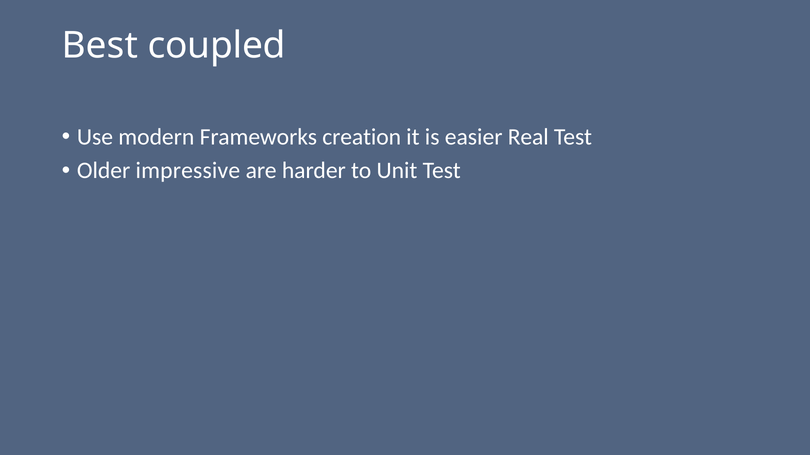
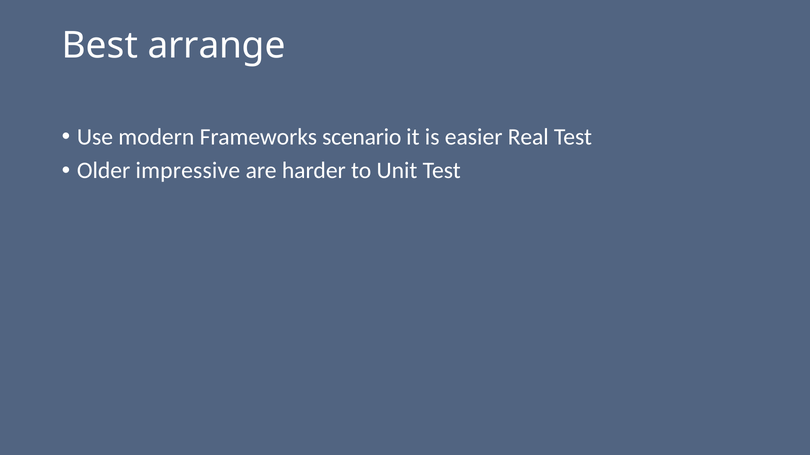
coupled: coupled -> arrange
creation: creation -> scenario
